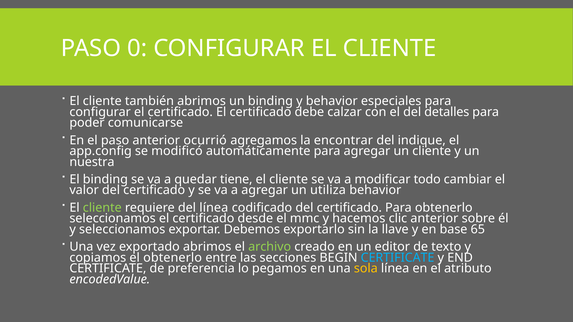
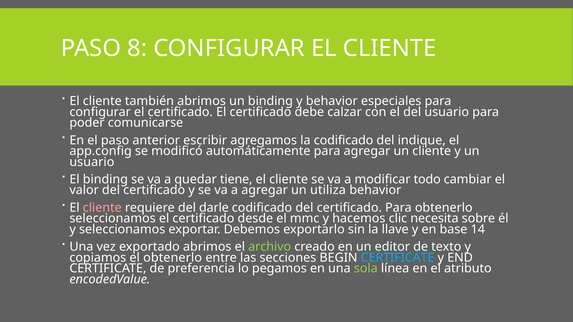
0: 0 -> 8
del detalles: detalles -> usuario
ocurrió: ocurrió -> escribir
la encontrar: encontrar -> codificado
nuestra at (92, 162): nuestra -> usuario
cliente at (102, 208) colour: light green -> pink
del línea: línea -> darle
clic anterior: anterior -> necesita
65: 65 -> 14
sola colour: yellow -> light green
